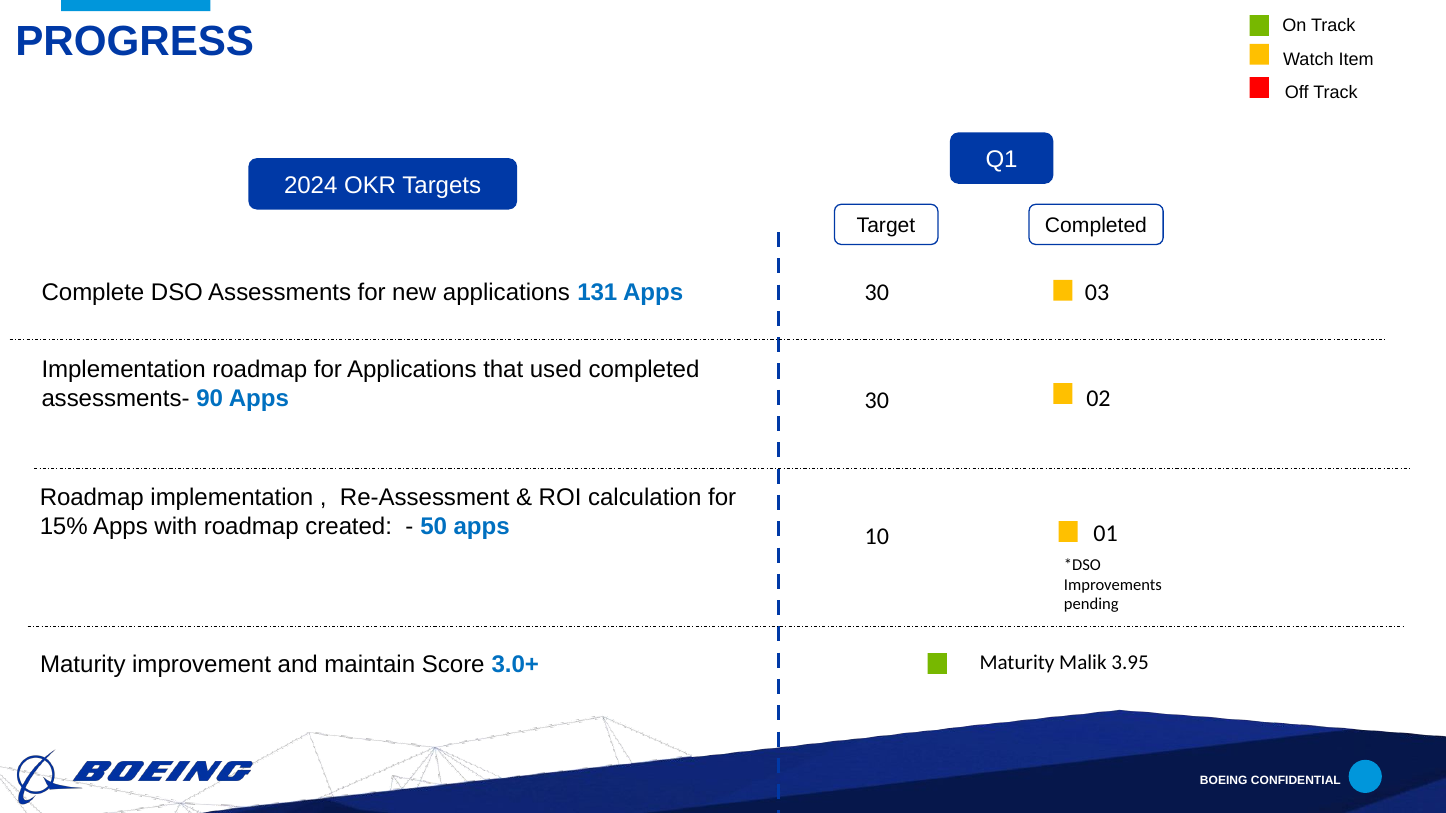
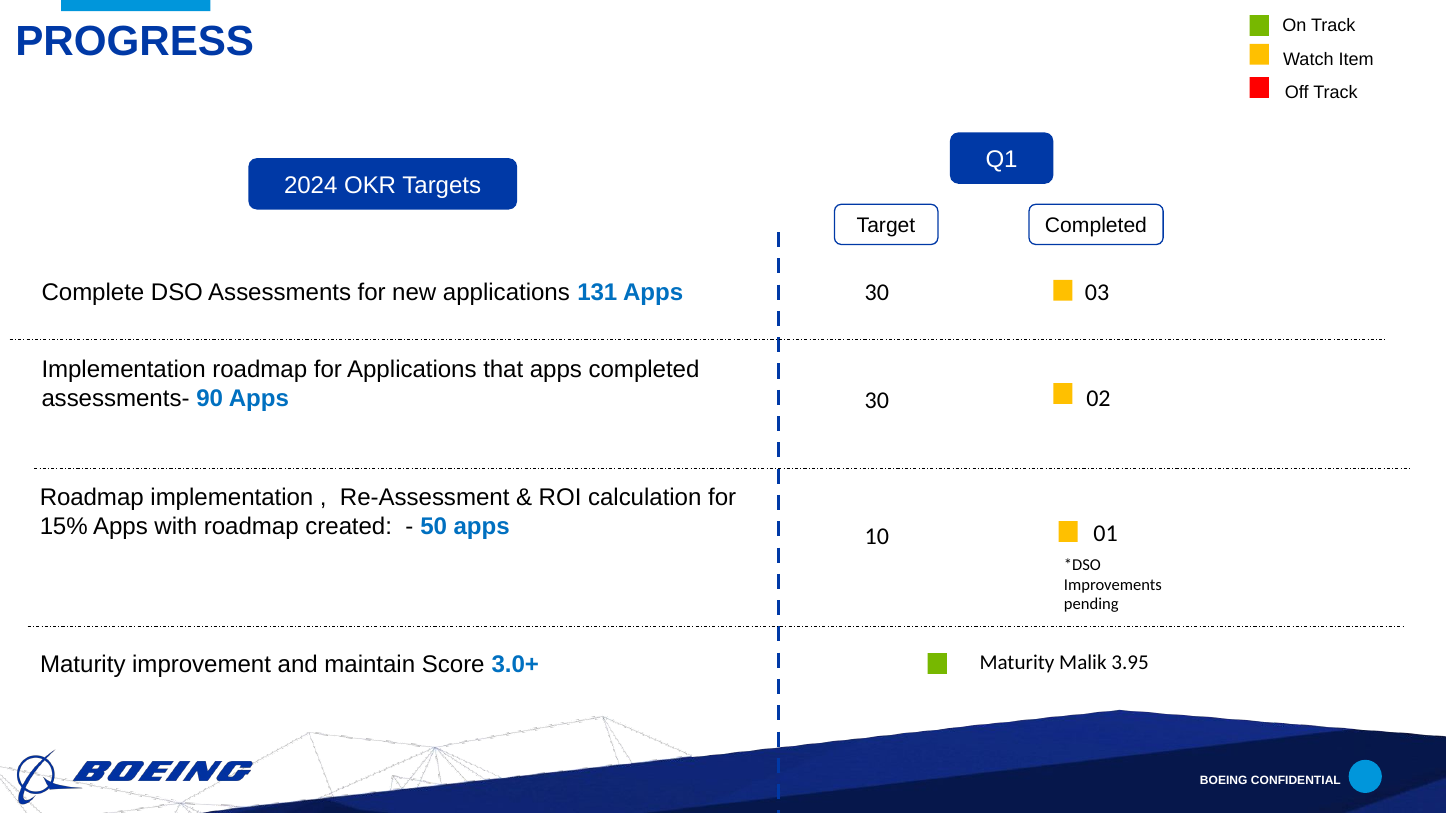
that used: used -> apps
